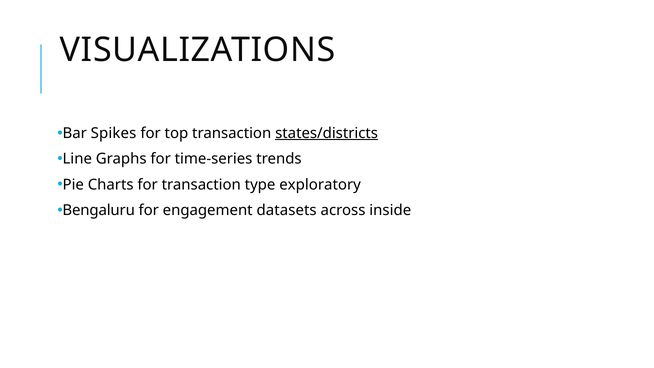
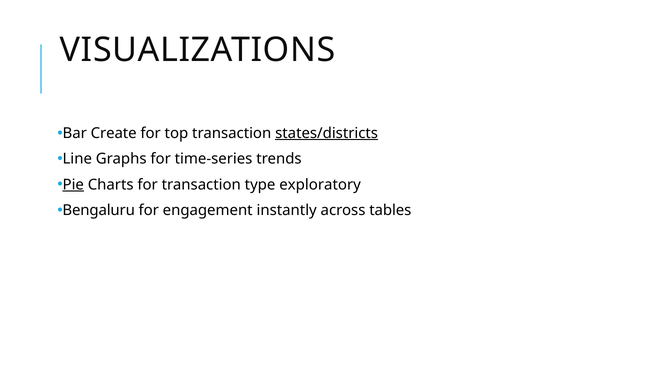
Spikes: Spikes -> Create
Pie underline: none -> present
datasets: datasets -> instantly
inside: inside -> tables
